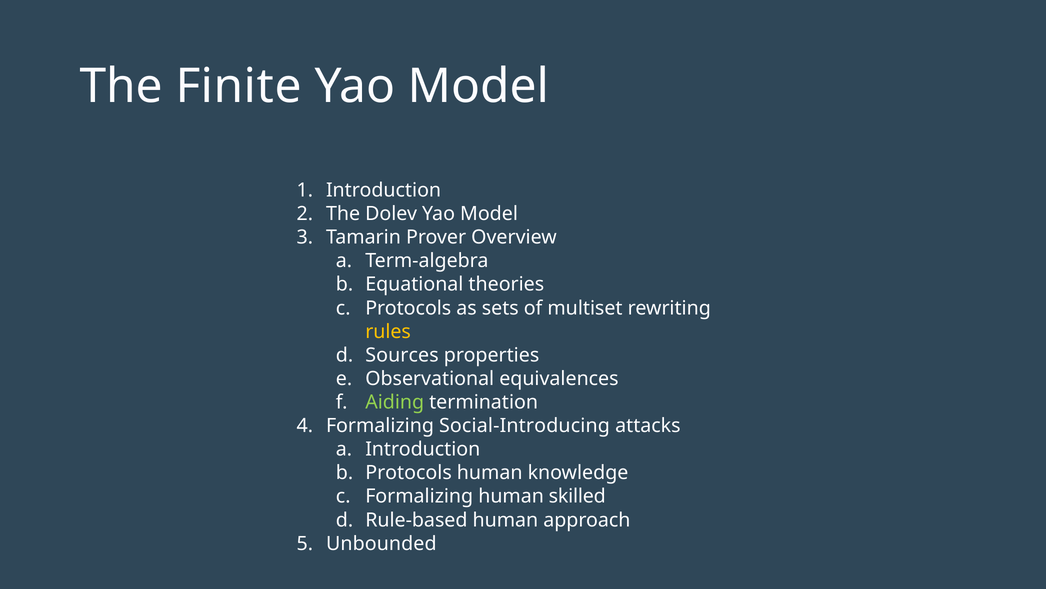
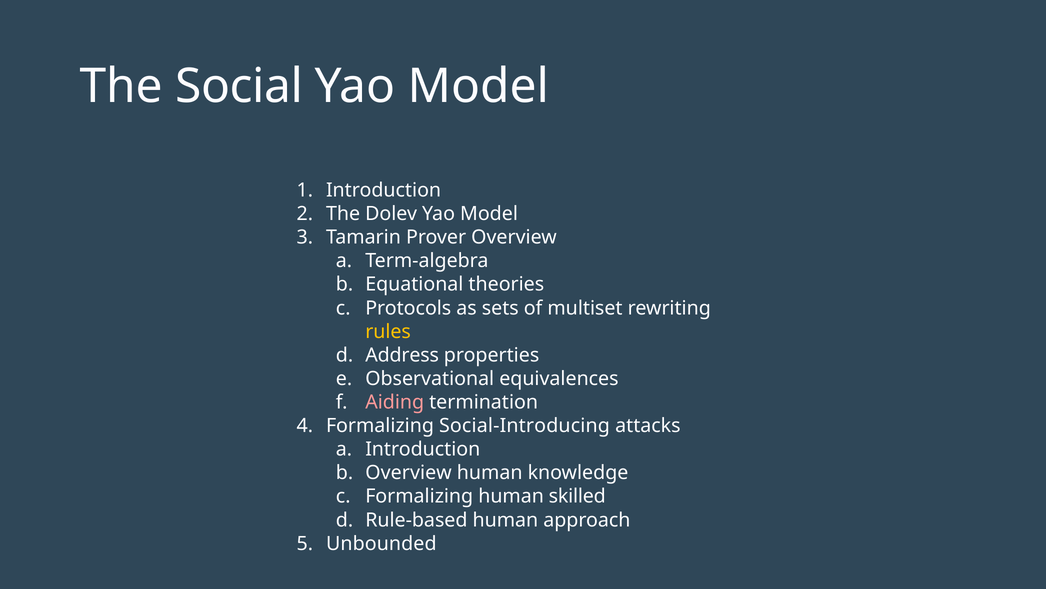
Finite: Finite -> Social
Sources: Sources -> Address
Aiding colour: light green -> pink
Protocols at (409, 472): Protocols -> Overview
